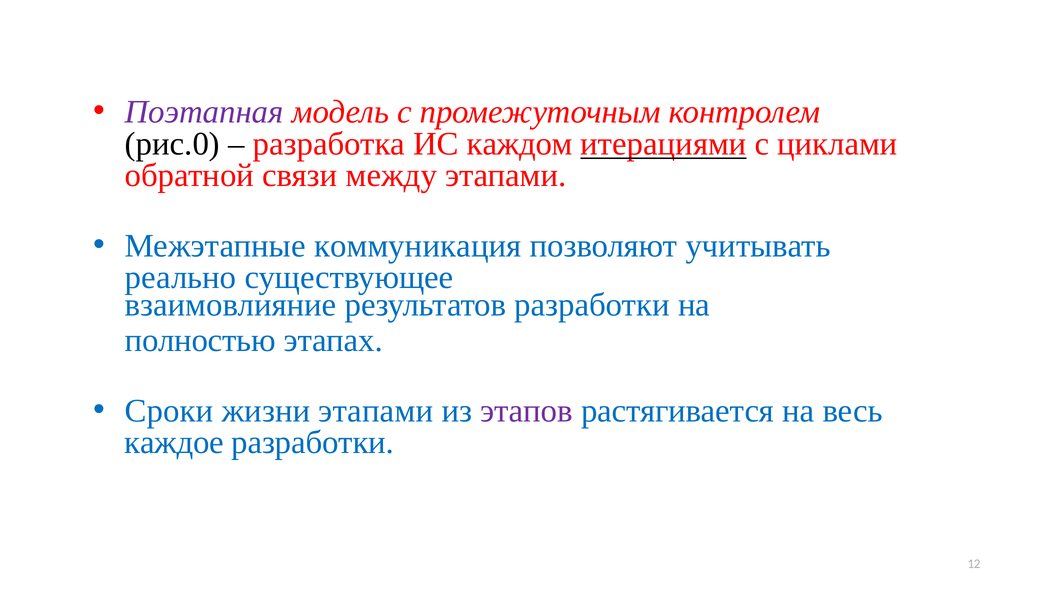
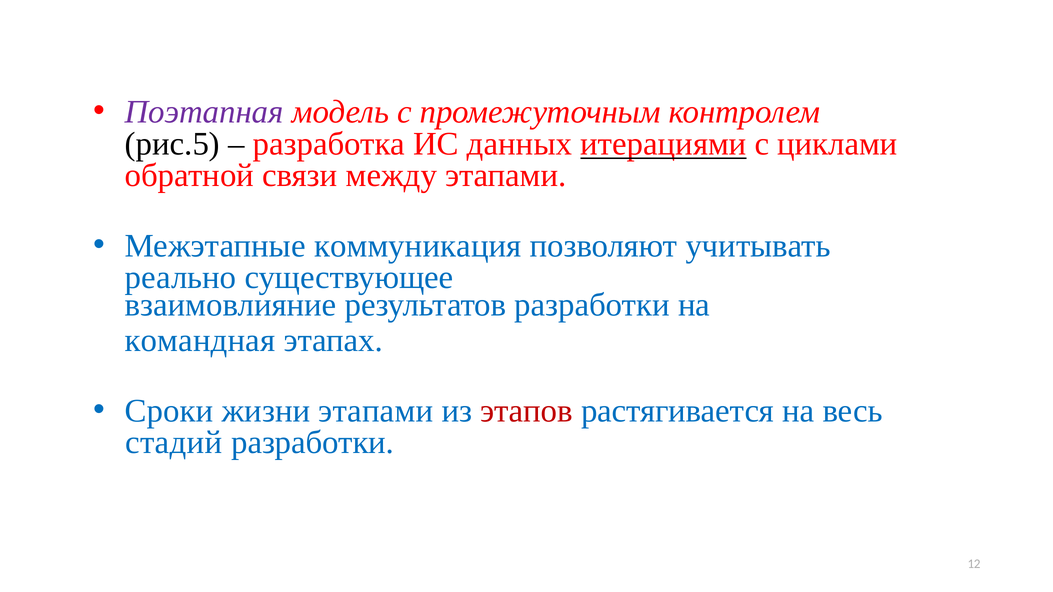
рис.0: рис.0 -> рис.5
каждом: каждом -> данных
полностью: полностью -> командная
этапов colour: purple -> red
каждое: каждое -> стадий
